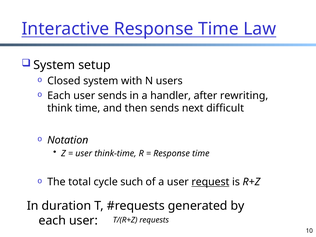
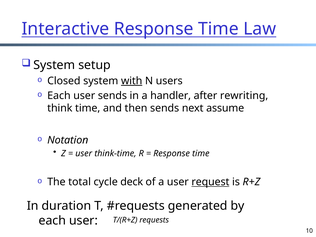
with underline: none -> present
difficult: difficult -> assume
such: such -> deck
